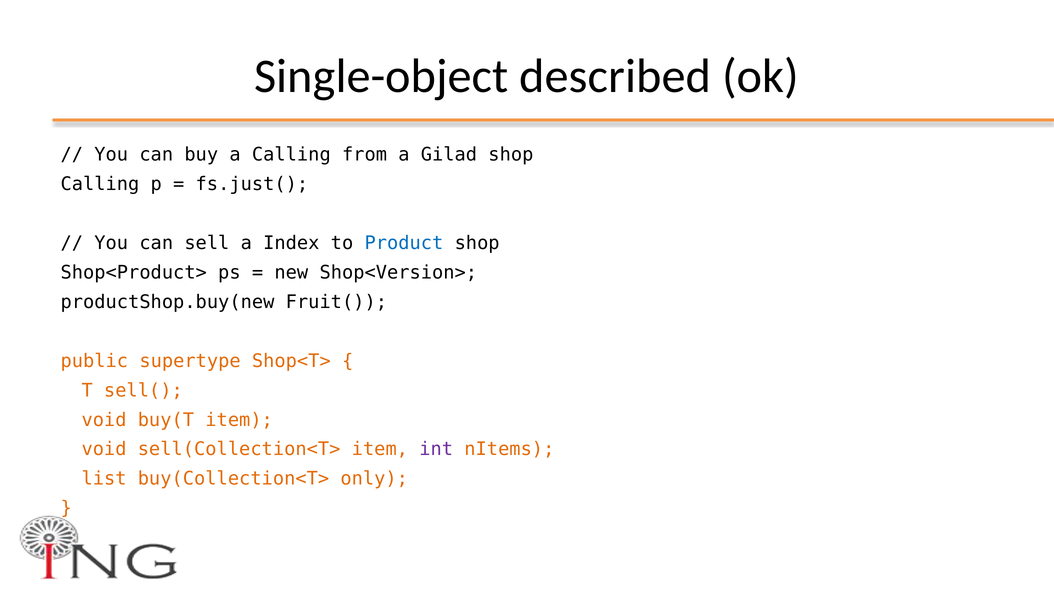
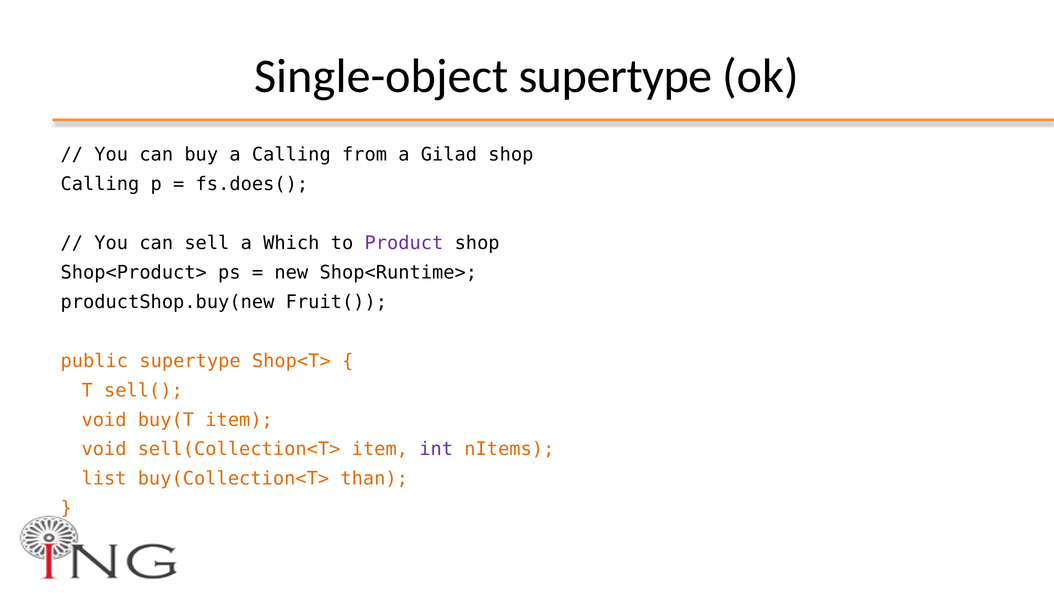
Single-object described: described -> supertype
fs.just(: fs.just( -> fs.does(
Index: Index -> Which
Product colour: blue -> purple
Shop<Version>: Shop<Version> -> Shop<Runtime>
only: only -> than
